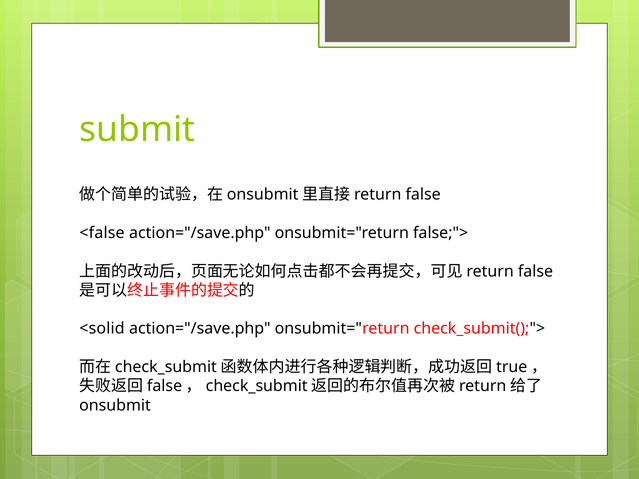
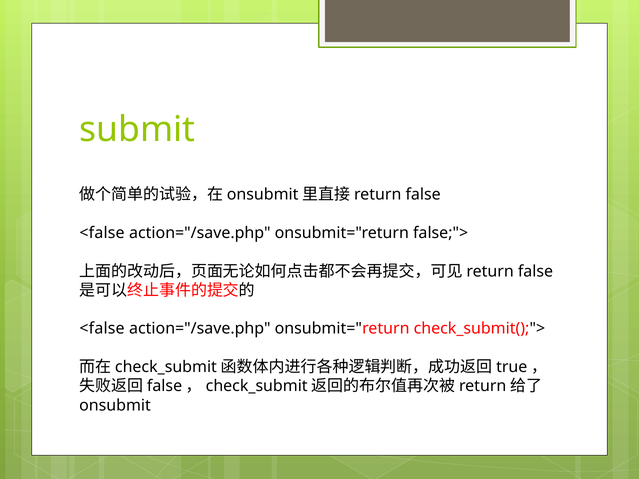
<solid at (102, 329): <solid -> <false
